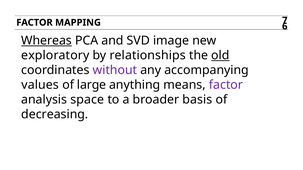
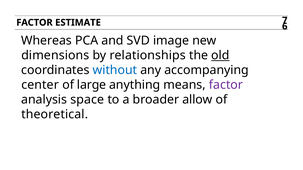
MAPPING: MAPPING -> ESTIMATE
Whereas underline: present -> none
exploratory: exploratory -> dimensions
without colour: purple -> blue
values: values -> center
basis: basis -> allow
decreasing: decreasing -> theoretical
